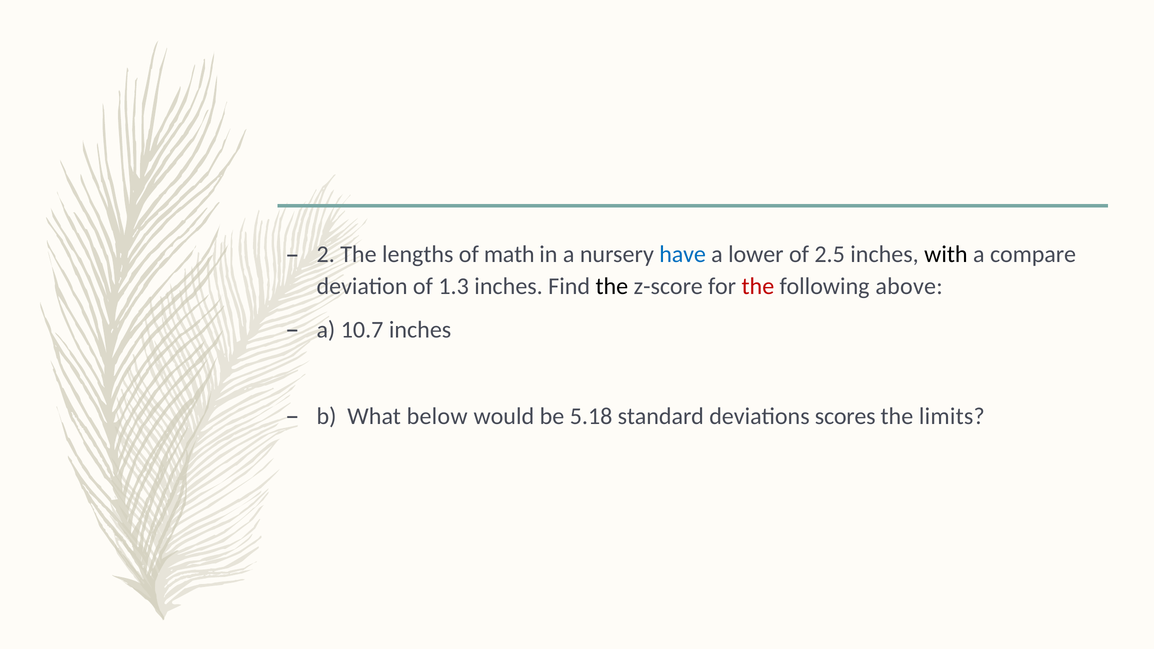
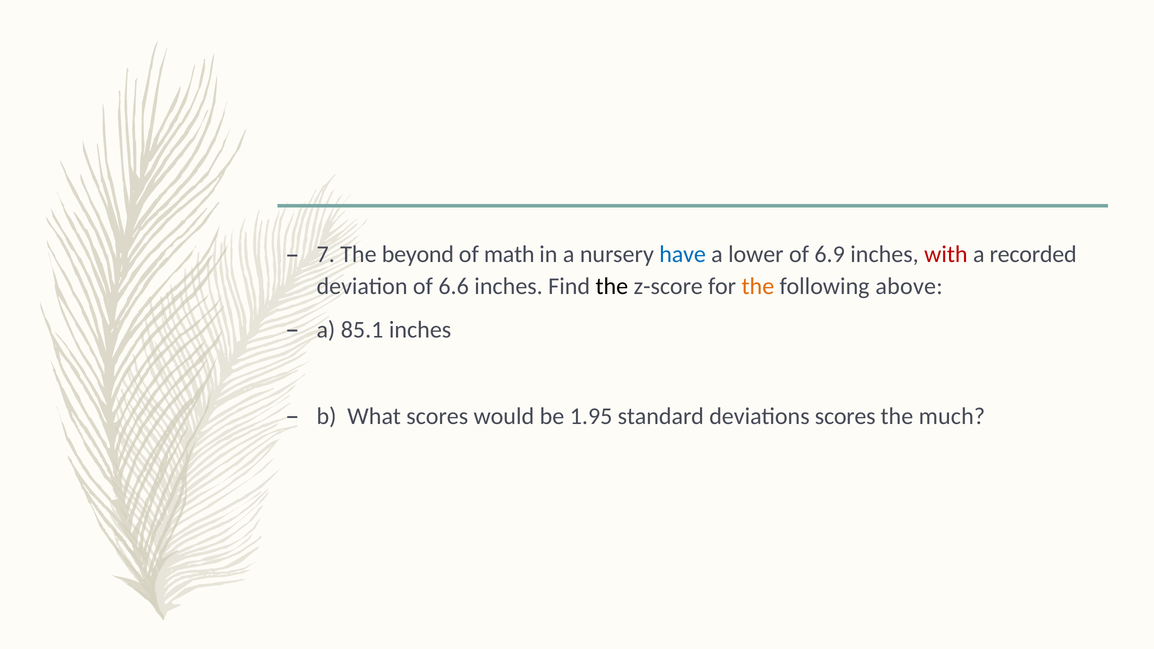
2: 2 -> 7
lengths: lengths -> beyond
2.5: 2.5 -> 6.9
with colour: black -> red
compare: compare -> recorded
1.3: 1.3 -> 6.6
the at (758, 286) colour: red -> orange
10.7: 10.7 -> 85.1
What below: below -> scores
5.18: 5.18 -> 1.95
limits: limits -> much
